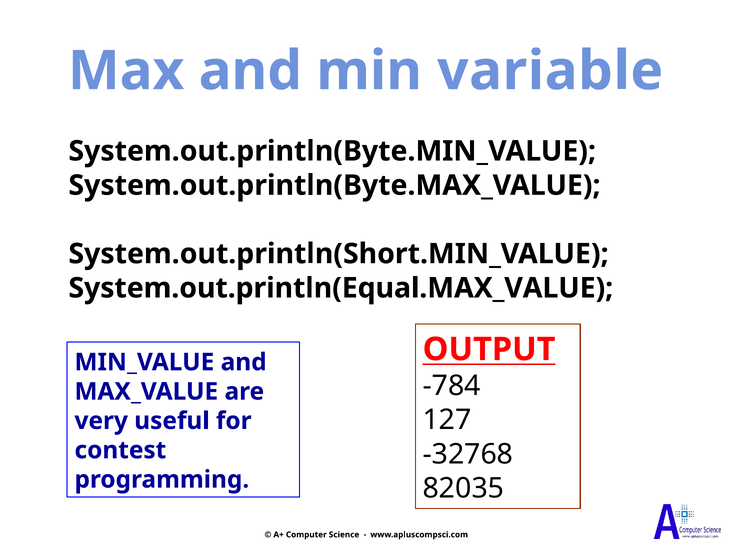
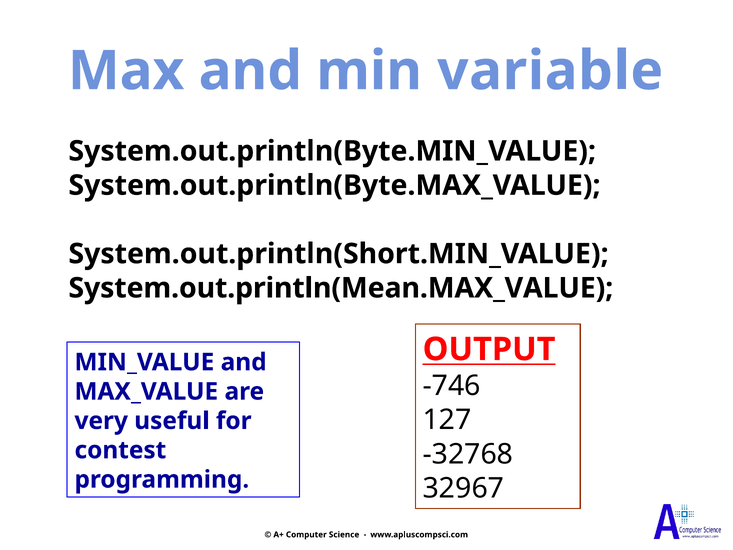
System.out.println(Equal.MAX_VALUE: System.out.println(Equal.MAX_VALUE -> System.out.println(Mean.MAX_VALUE
-784: -784 -> -746
82035: 82035 -> 32967
